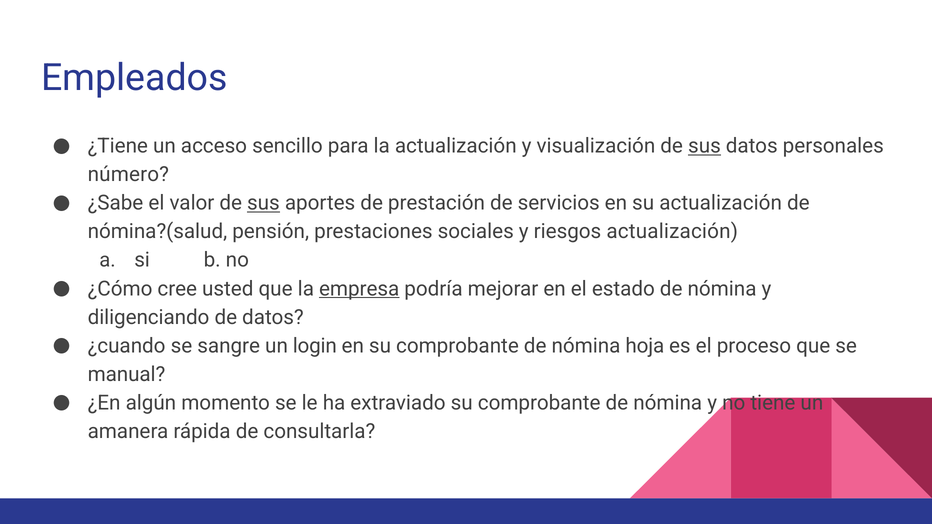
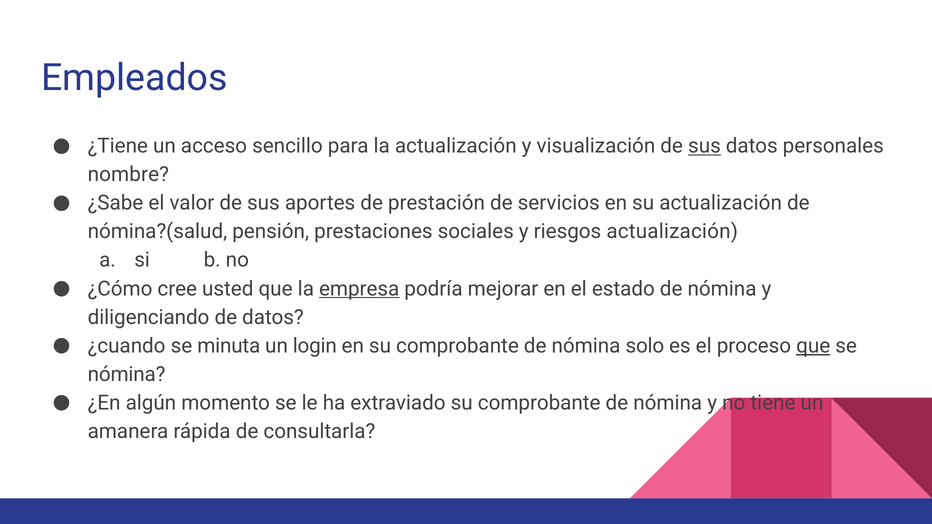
número: número -> nombre
sus at (263, 203) underline: present -> none
sangre: sangre -> minuta
hoja: hoja -> solo
que at (813, 346) underline: none -> present
manual at (127, 374): manual -> nómina
